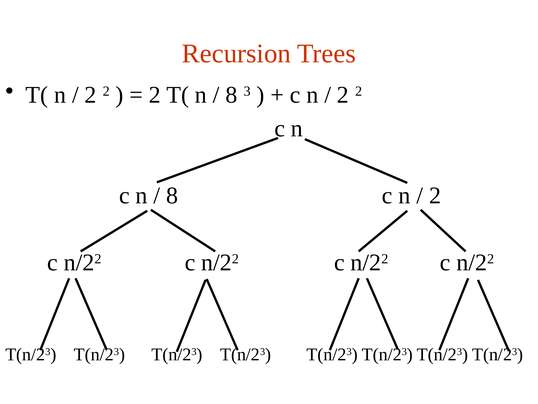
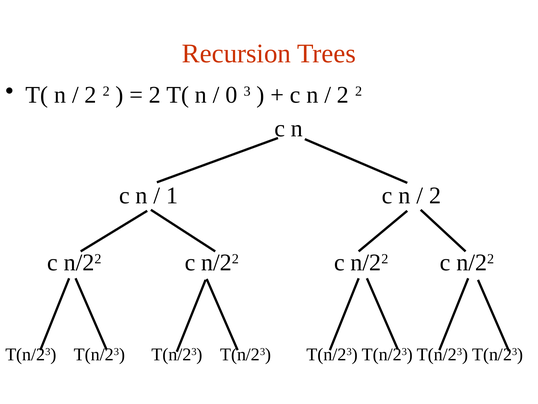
8 at (231, 95): 8 -> 0
8 at (172, 195): 8 -> 1
